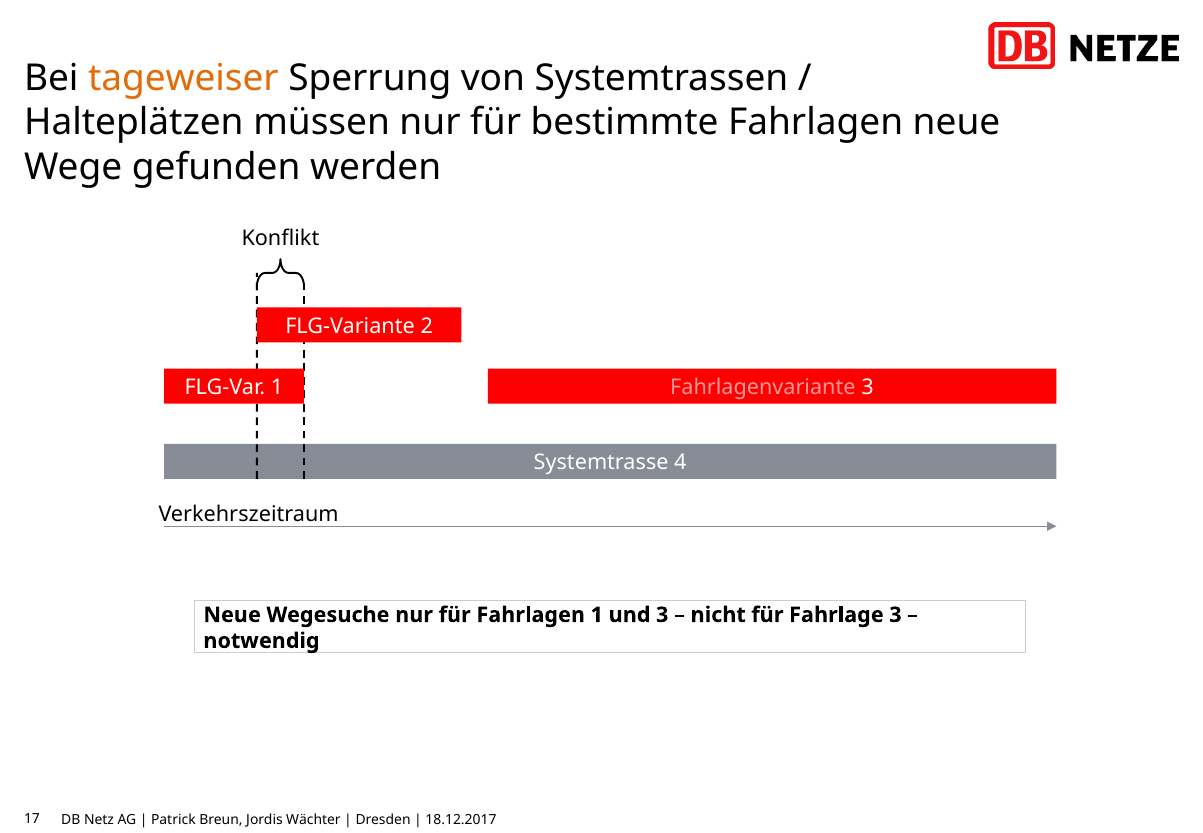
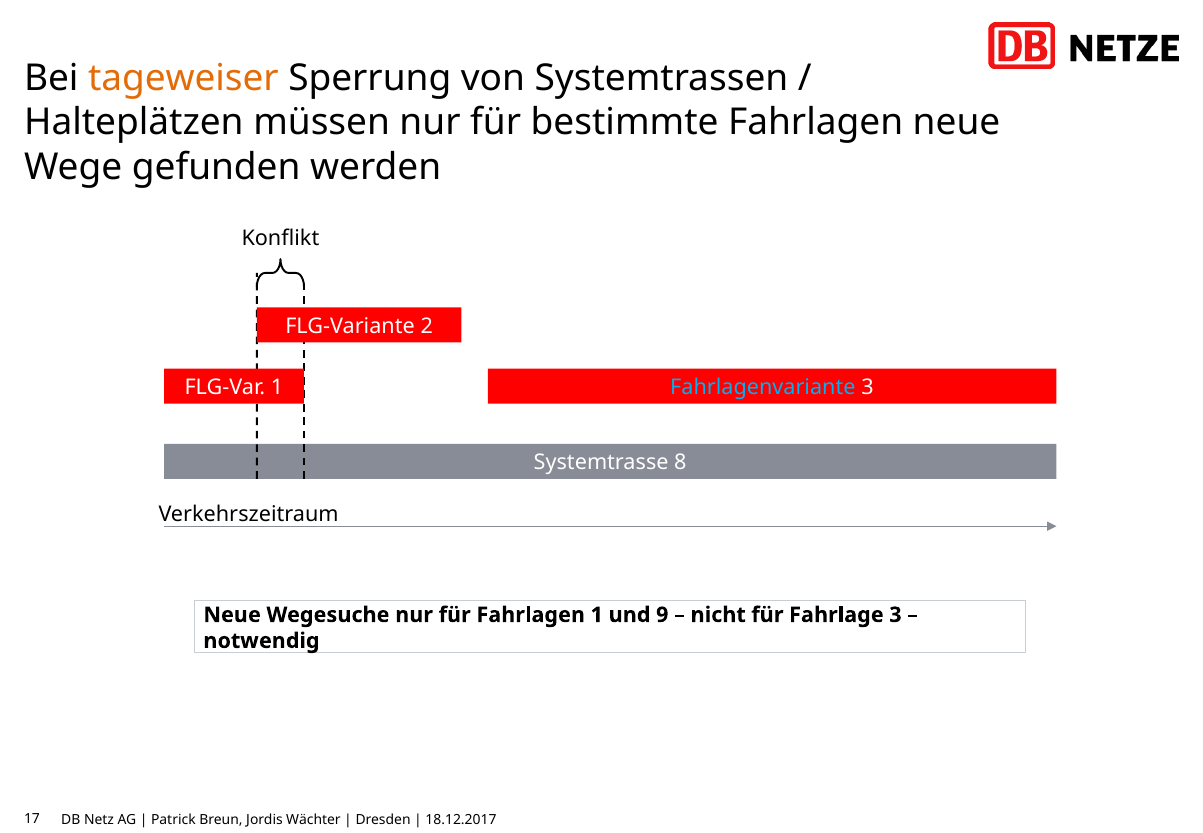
Fahrlagenvariante colour: pink -> light blue
4: 4 -> 8
und 3: 3 -> 9
